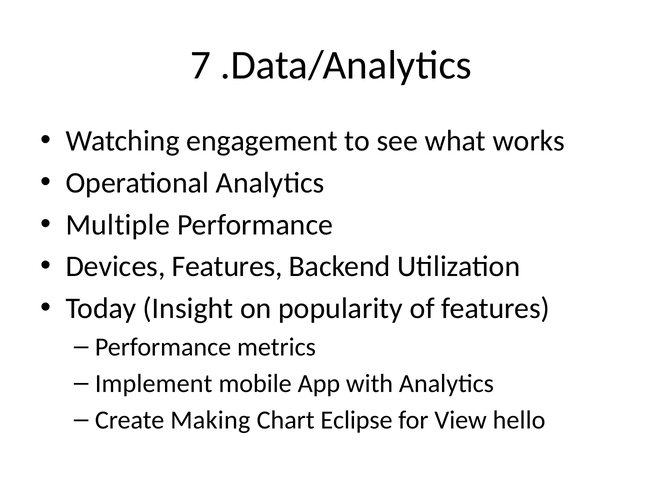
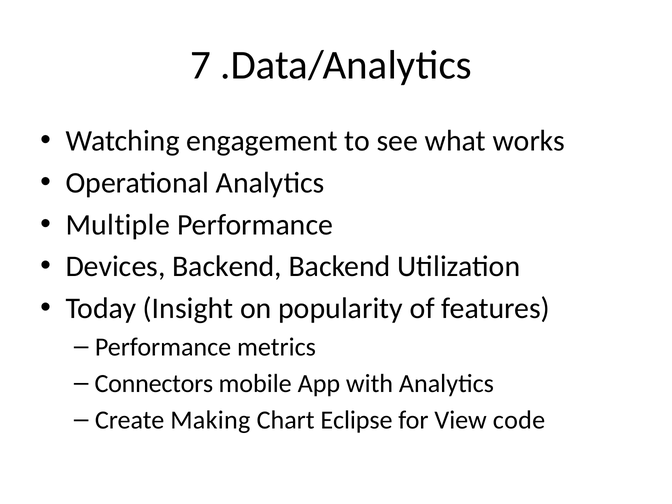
Devices Features: Features -> Backend
Implement: Implement -> Connectors
hello: hello -> code
